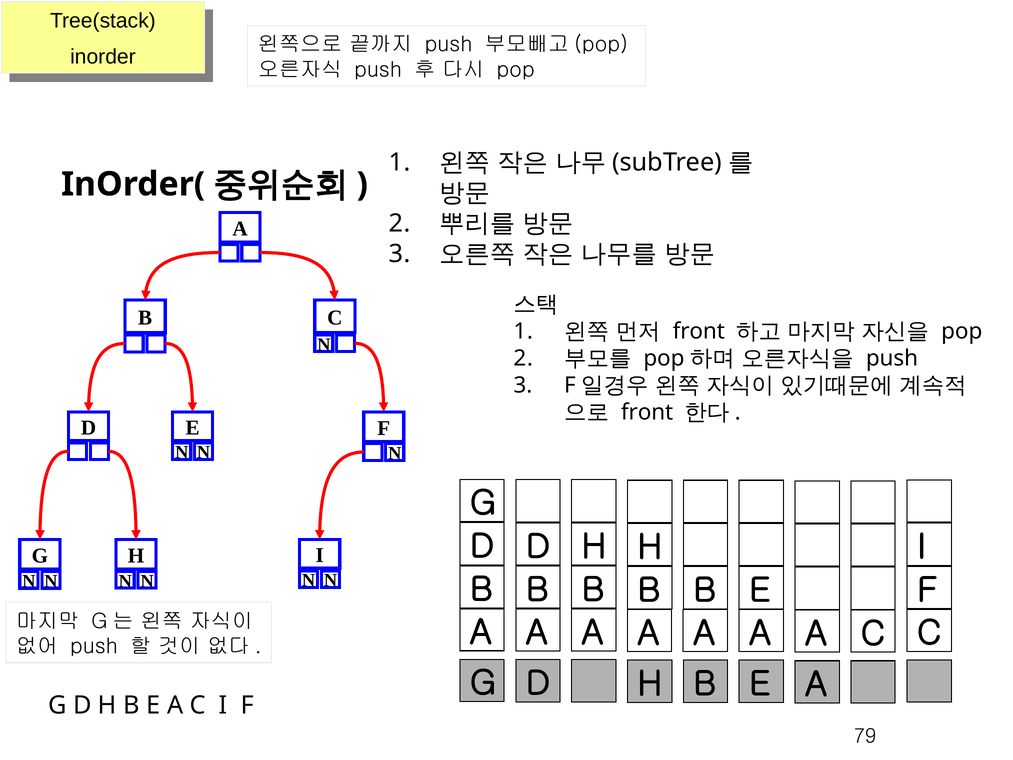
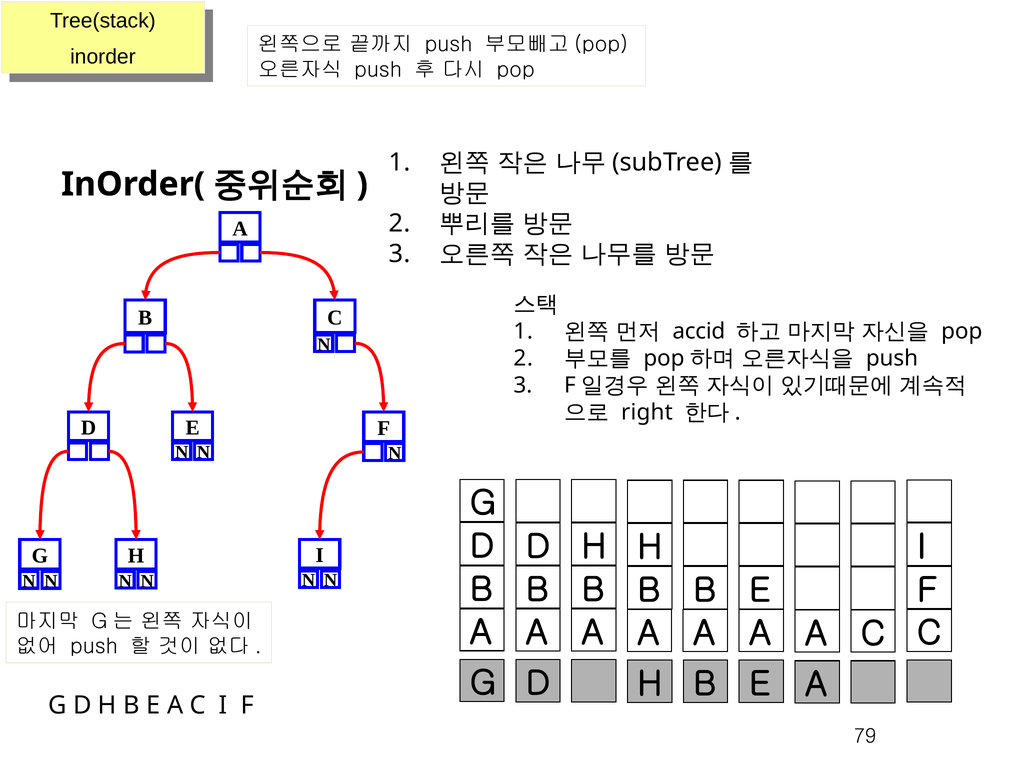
front at (699, 331): front -> accid
front at (647, 412): front -> right
